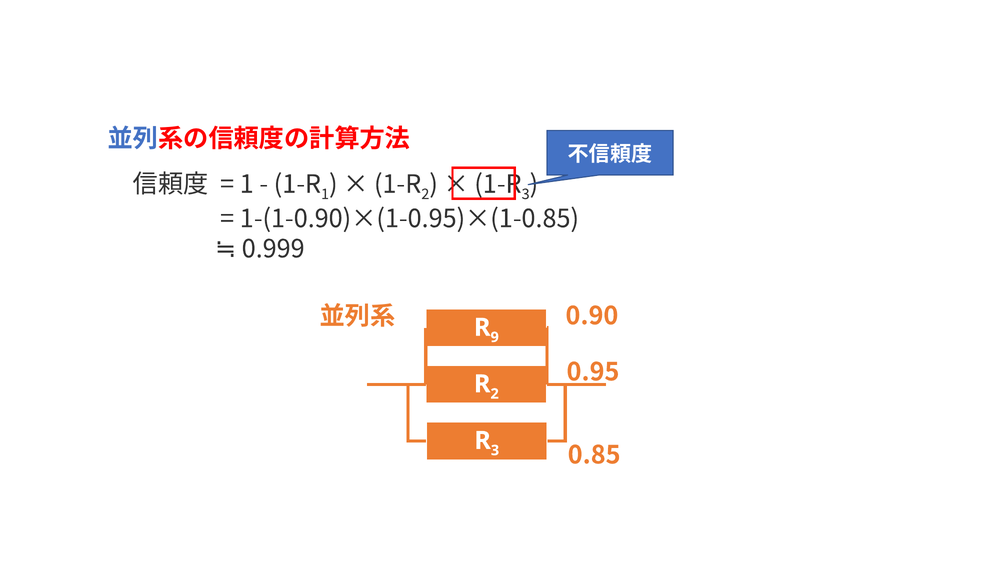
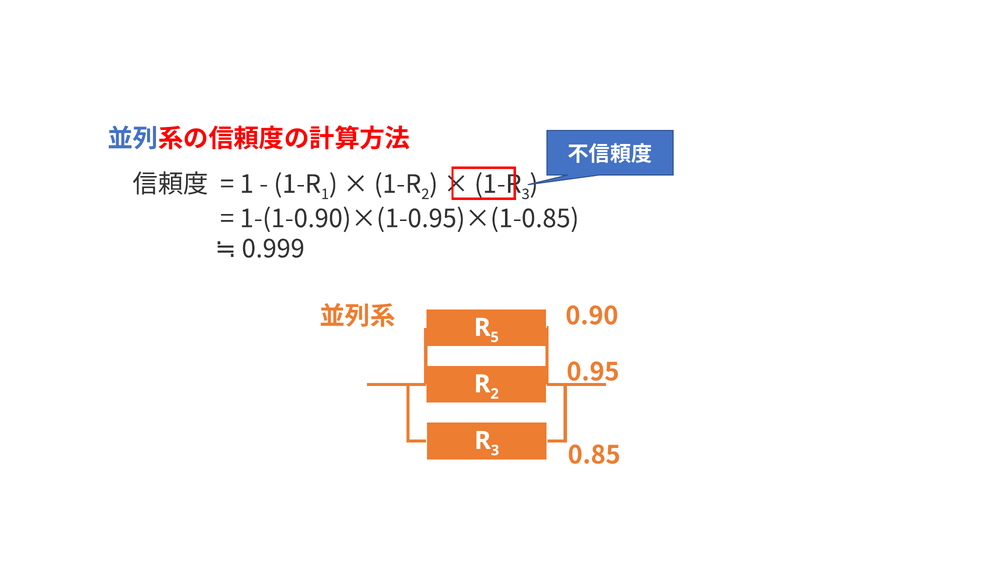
9: 9 -> 5
